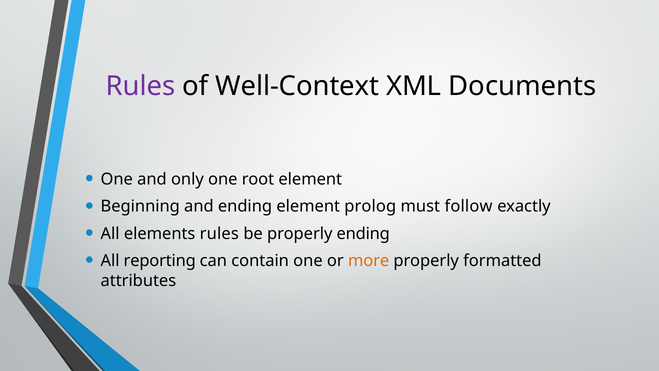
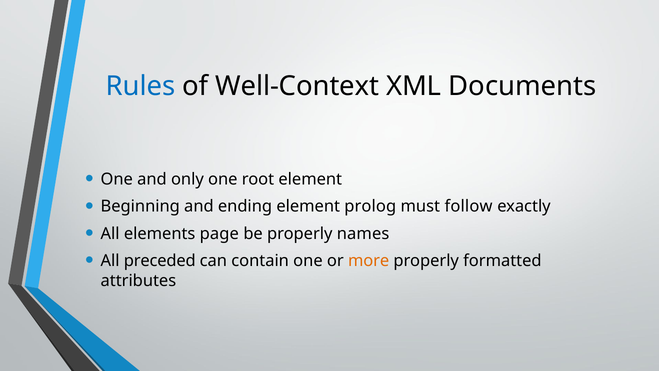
Rules at (140, 86) colour: purple -> blue
elements rules: rules -> page
properly ending: ending -> names
reporting: reporting -> preceded
